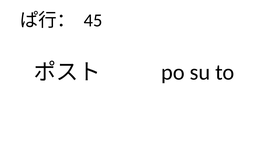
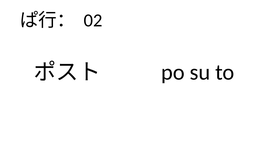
45: 45 -> 02
